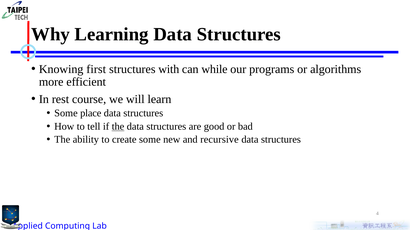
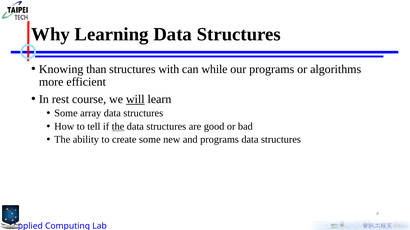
first: first -> than
will underline: none -> present
place: place -> array
and recursive: recursive -> programs
